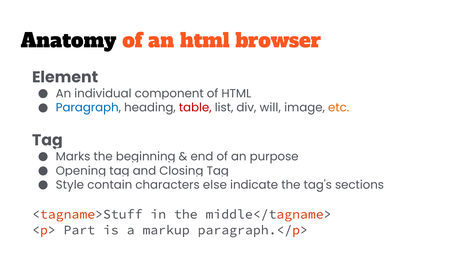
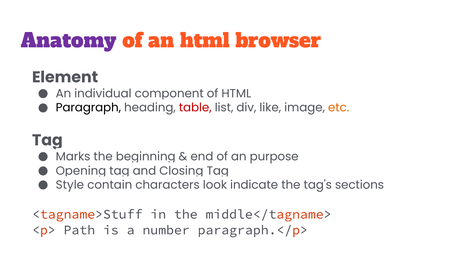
Anatomy colour: black -> purple
Paragraph colour: blue -> black
will: will -> like
else: else -> look
Part: Part -> Path
markup: markup -> number
